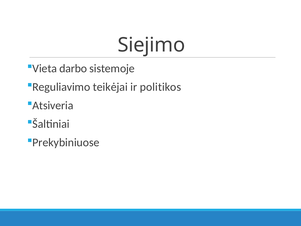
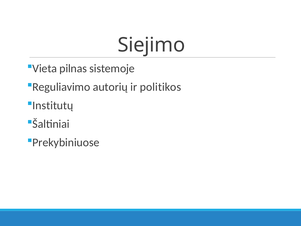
darbo: darbo -> pilnas
teikėjai: teikėjai -> autorių
Atsiveria: Atsiveria -> Institutų
